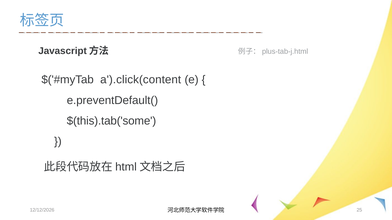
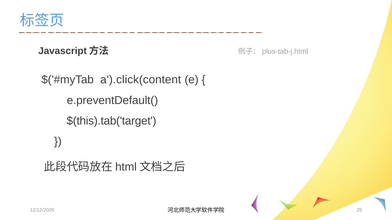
$(this).tab('some: $(this).tab('some -> $(this).tab('target
